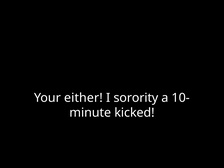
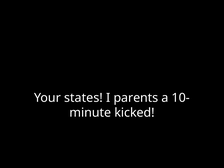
either: either -> states
sorority: sorority -> parents
